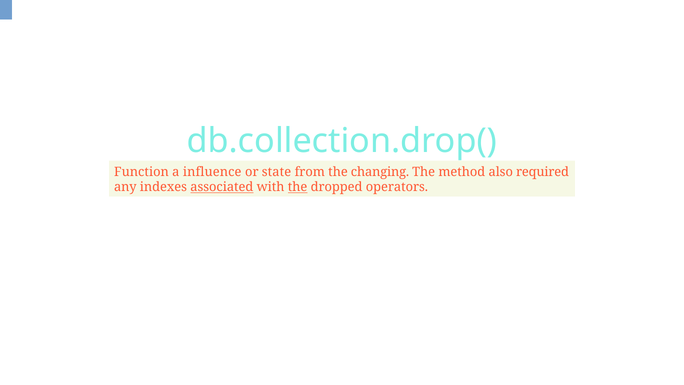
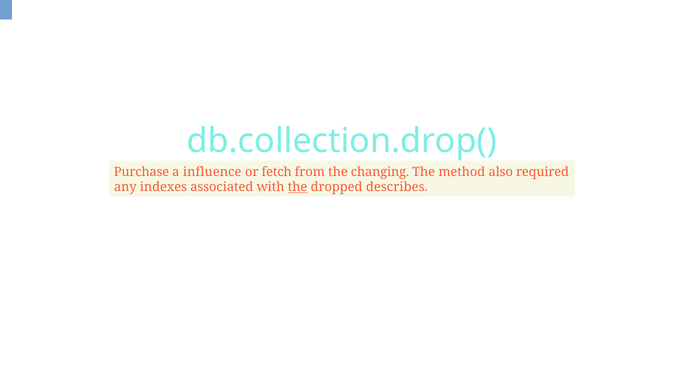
Function: Function -> Purchase
state: state -> fetch
associated underline: present -> none
operators: operators -> describes
